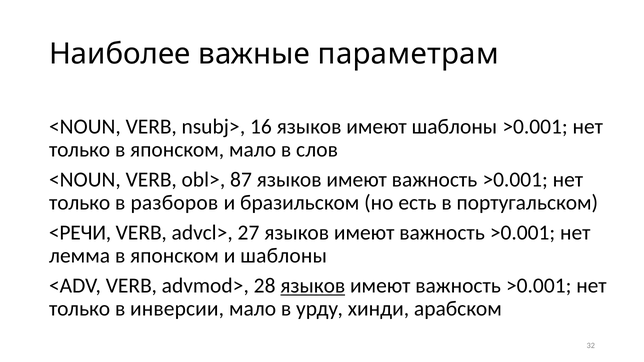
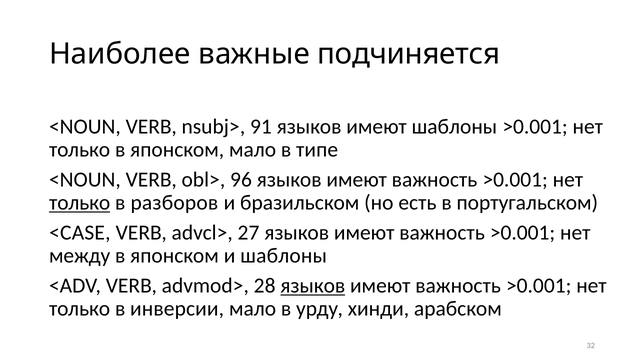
параметрам: параметрам -> подчиняется
16: 16 -> 91
слов: слов -> типе
87: 87 -> 96
только at (80, 203) underline: none -> present
<РЕЧИ: <РЕЧИ -> <CASE
лемма: лемма -> между
